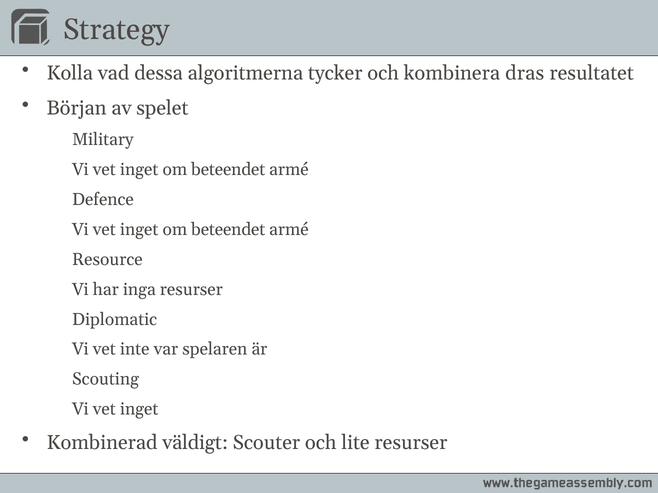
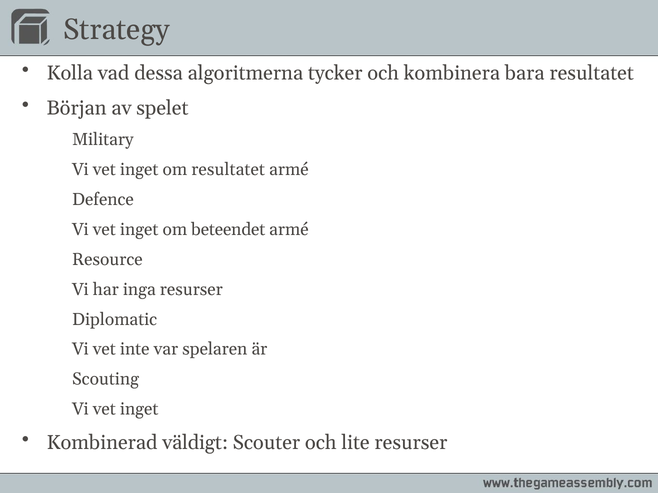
dras: dras -> bara
beteendet at (228, 170): beteendet -> resultatet
